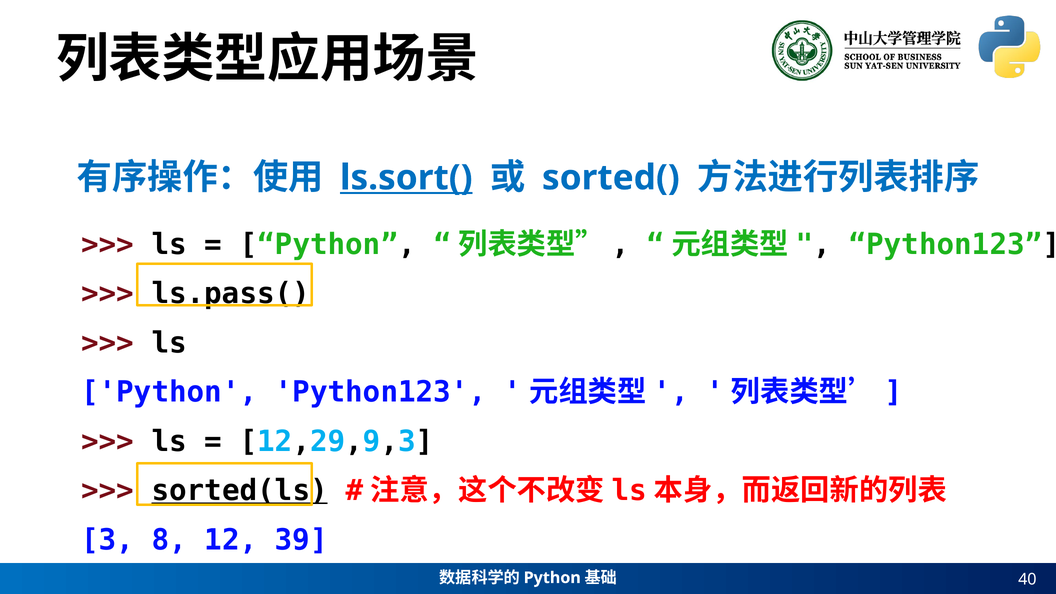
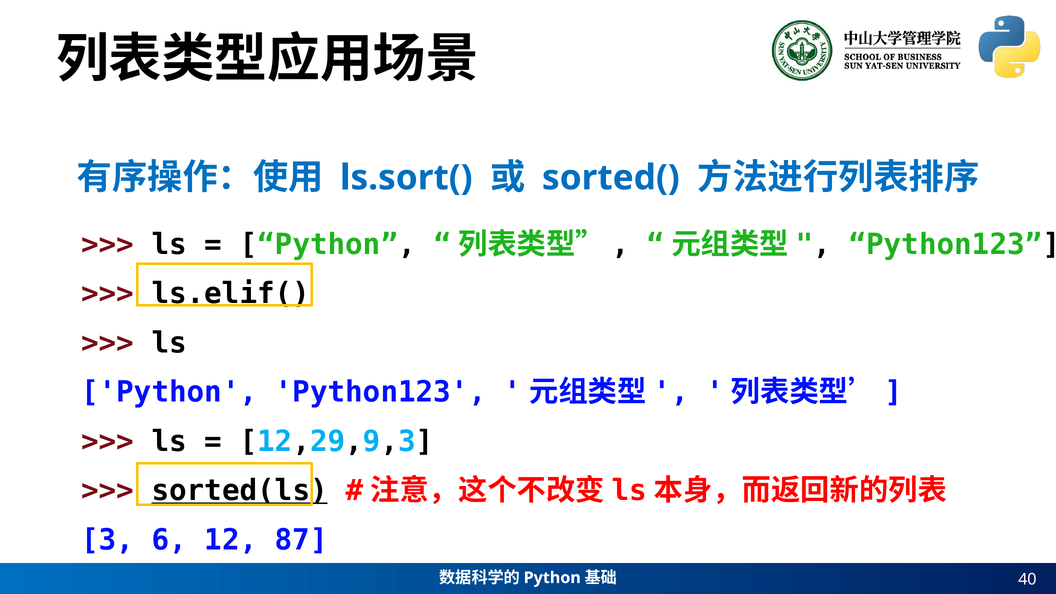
ls.sort( underline: present -> none
ls.pass(: ls.pass( -> ls.elif(
8: 8 -> 6
39: 39 -> 87
